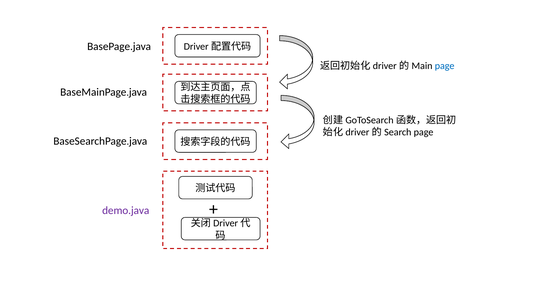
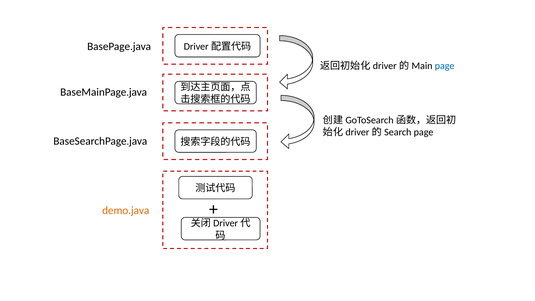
demo.java colour: purple -> orange
